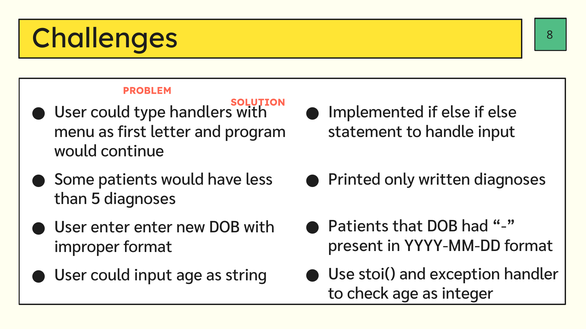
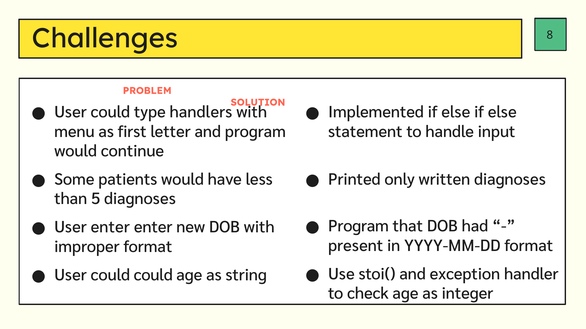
Patients at (358, 227): Patients -> Program
could input: input -> could
